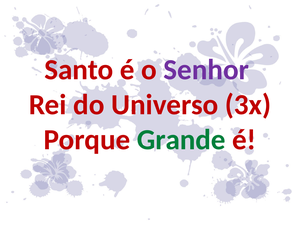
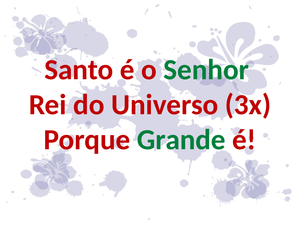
Senhor colour: purple -> green
